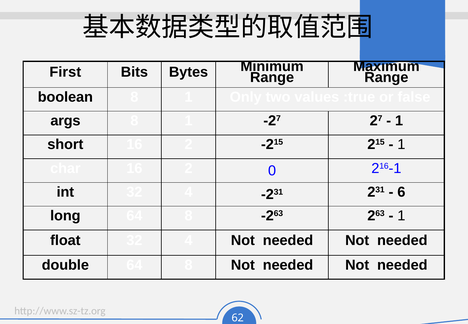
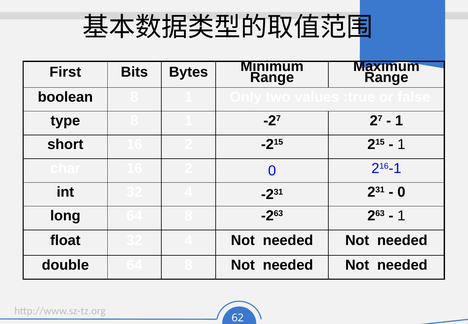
args: args -> type
6 at (401, 192): 6 -> 0
